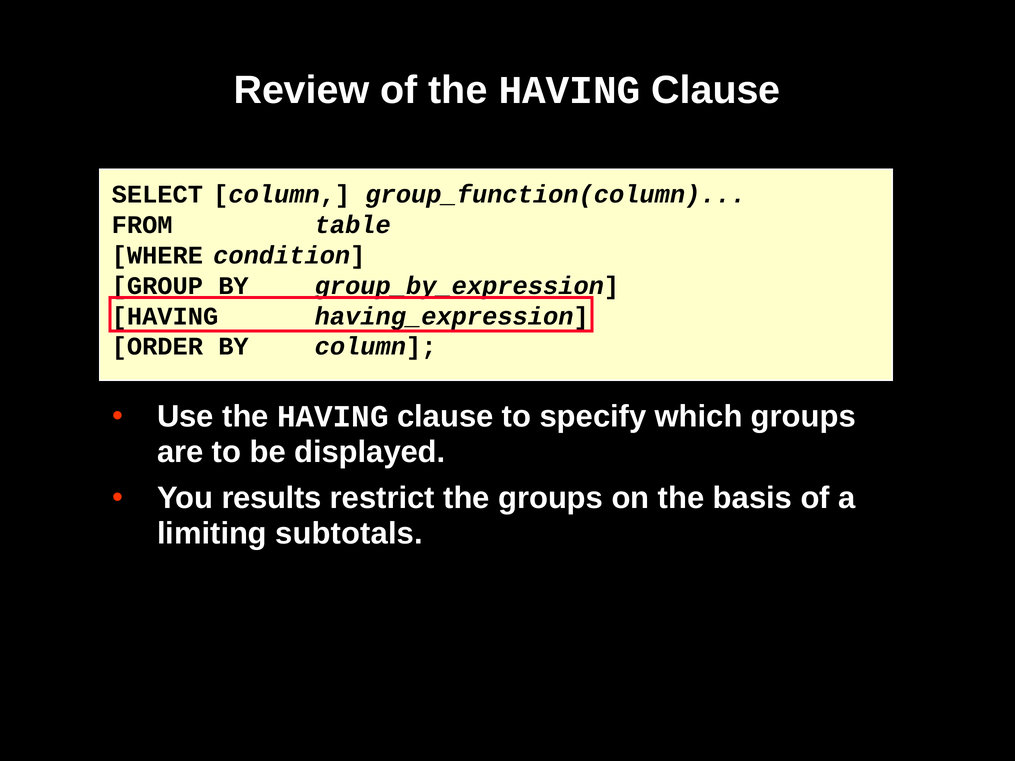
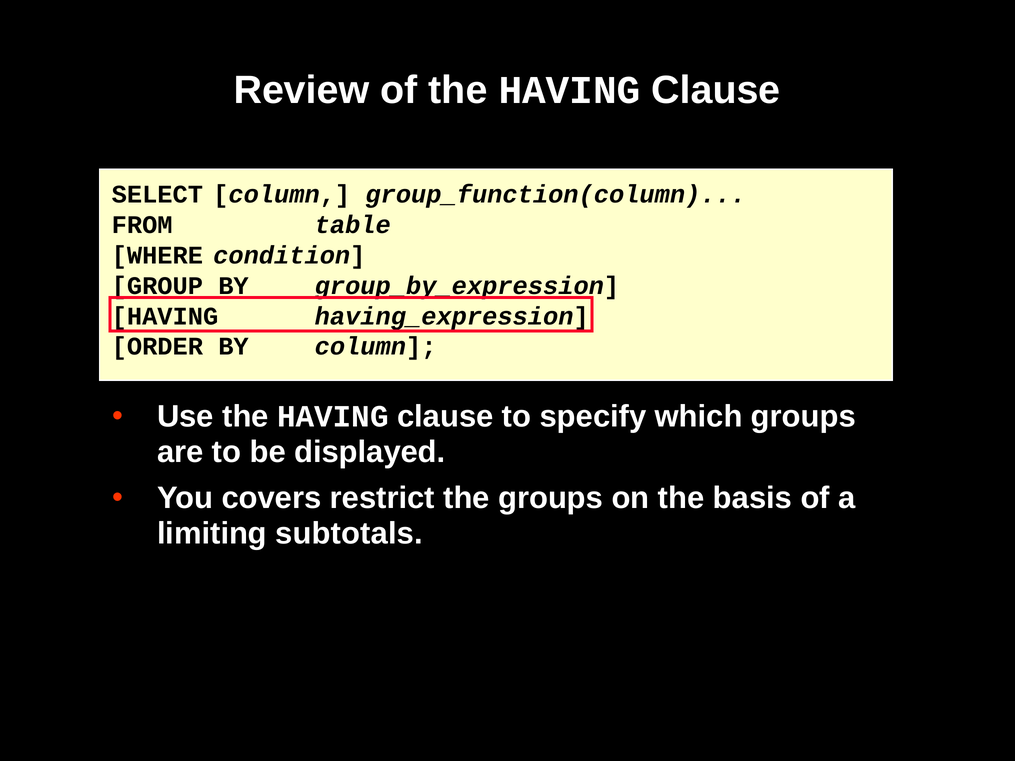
results: results -> covers
